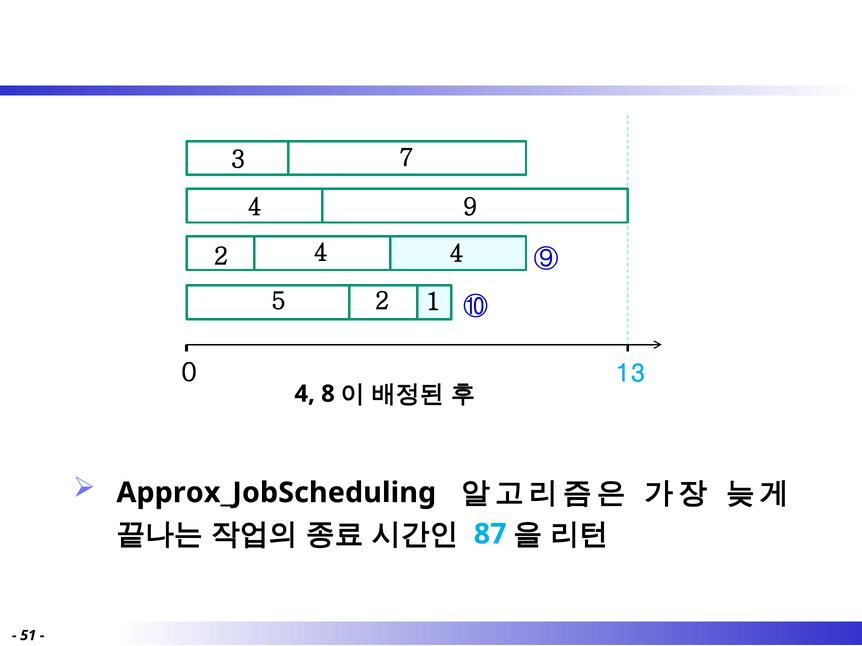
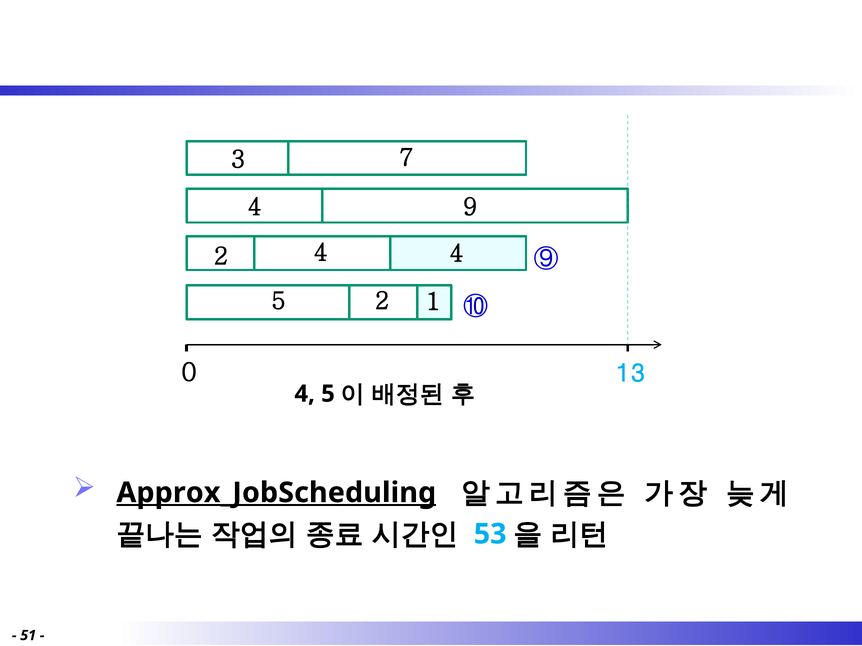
8 at (328, 394): 8 -> 5
Approx_JobScheduling underline: none -> present
87: 87 -> 53
